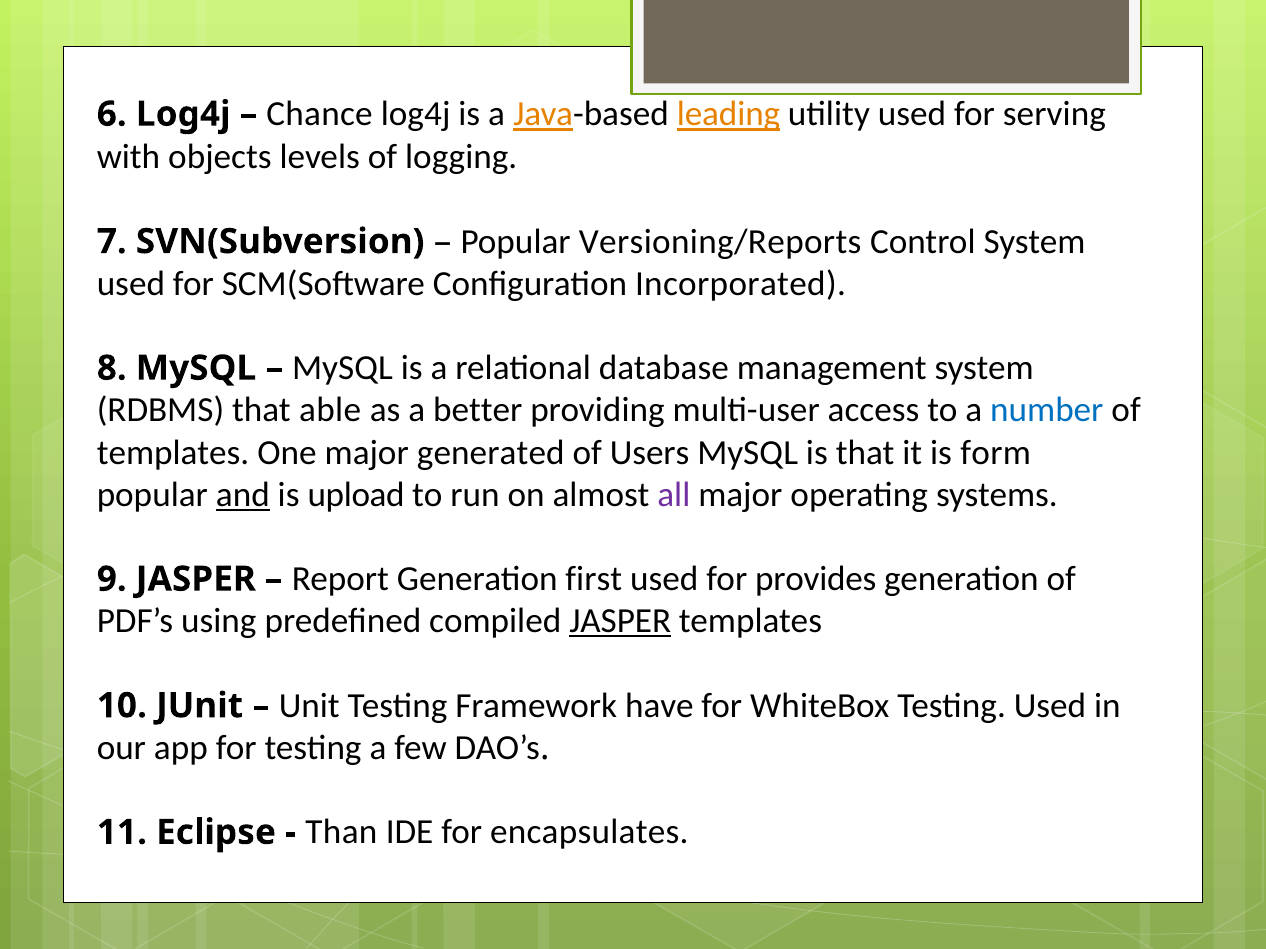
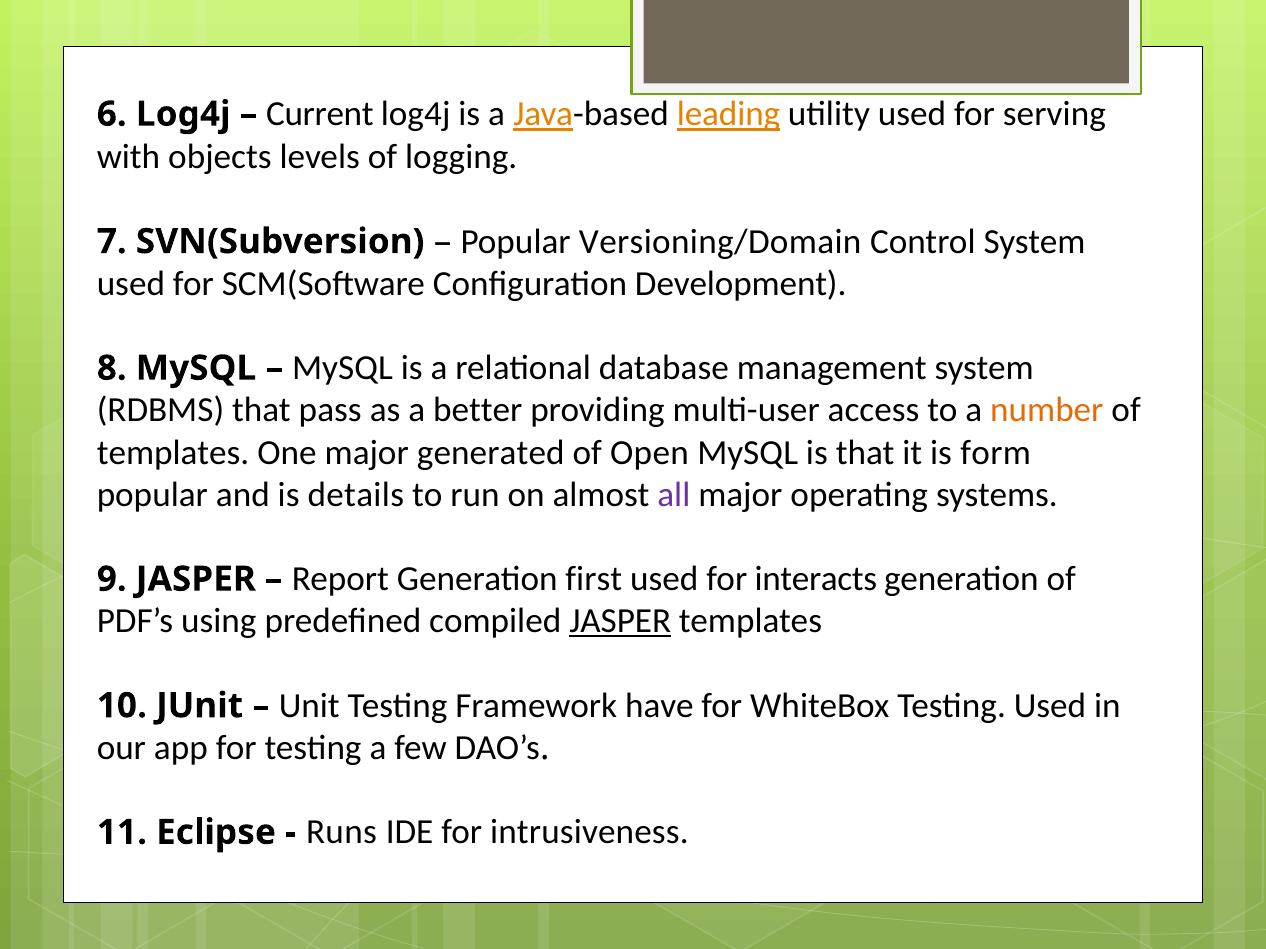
Chance: Chance -> Current
Versioning/Reports: Versioning/Reports -> Versioning/Domain
Incorporated: Incorporated -> Development
able: able -> pass
number colour: blue -> orange
Users: Users -> Open
and underline: present -> none
upload: upload -> details
provides: provides -> interacts
Than: Than -> Runs
encapsulates: encapsulates -> intrusiveness
